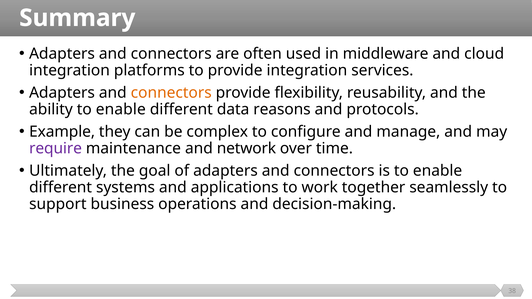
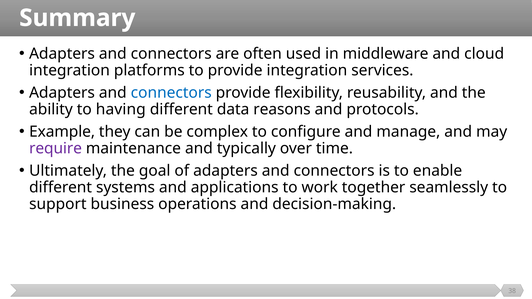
connectors at (171, 93) colour: orange -> blue
ability to enable: enable -> having
network: network -> typically
